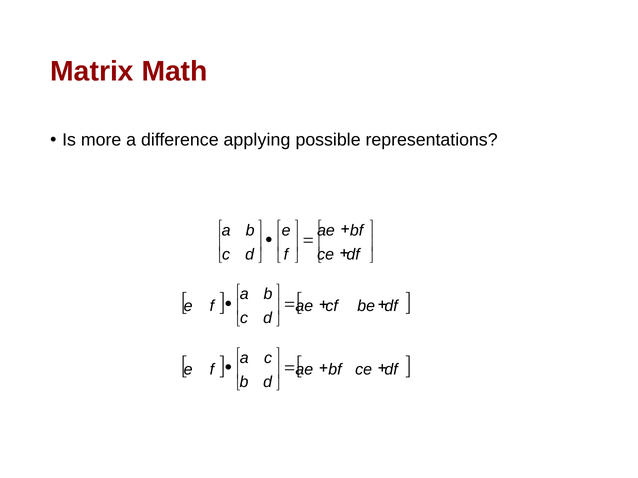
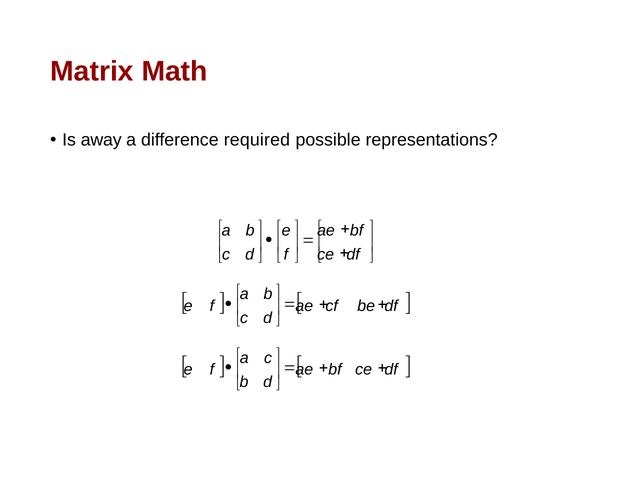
more: more -> away
applying: applying -> required
